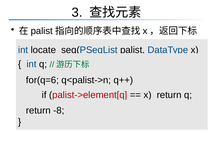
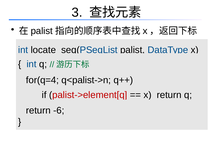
for(q=6: for(q=6 -> for(q=4
-8: -8 -> -6
